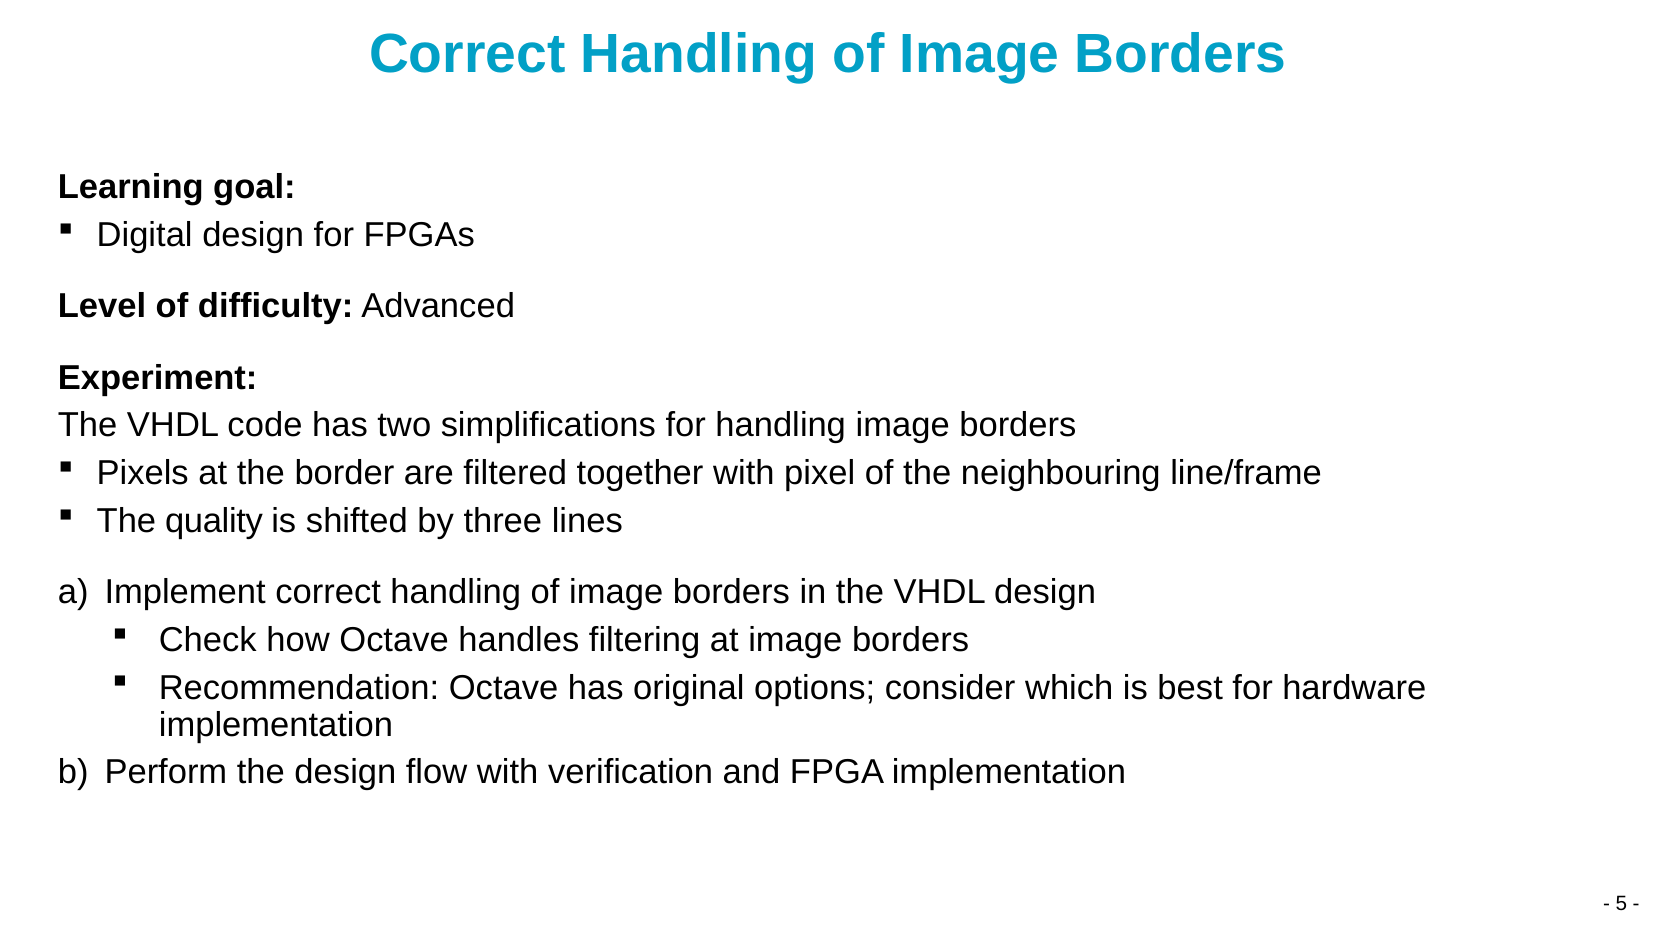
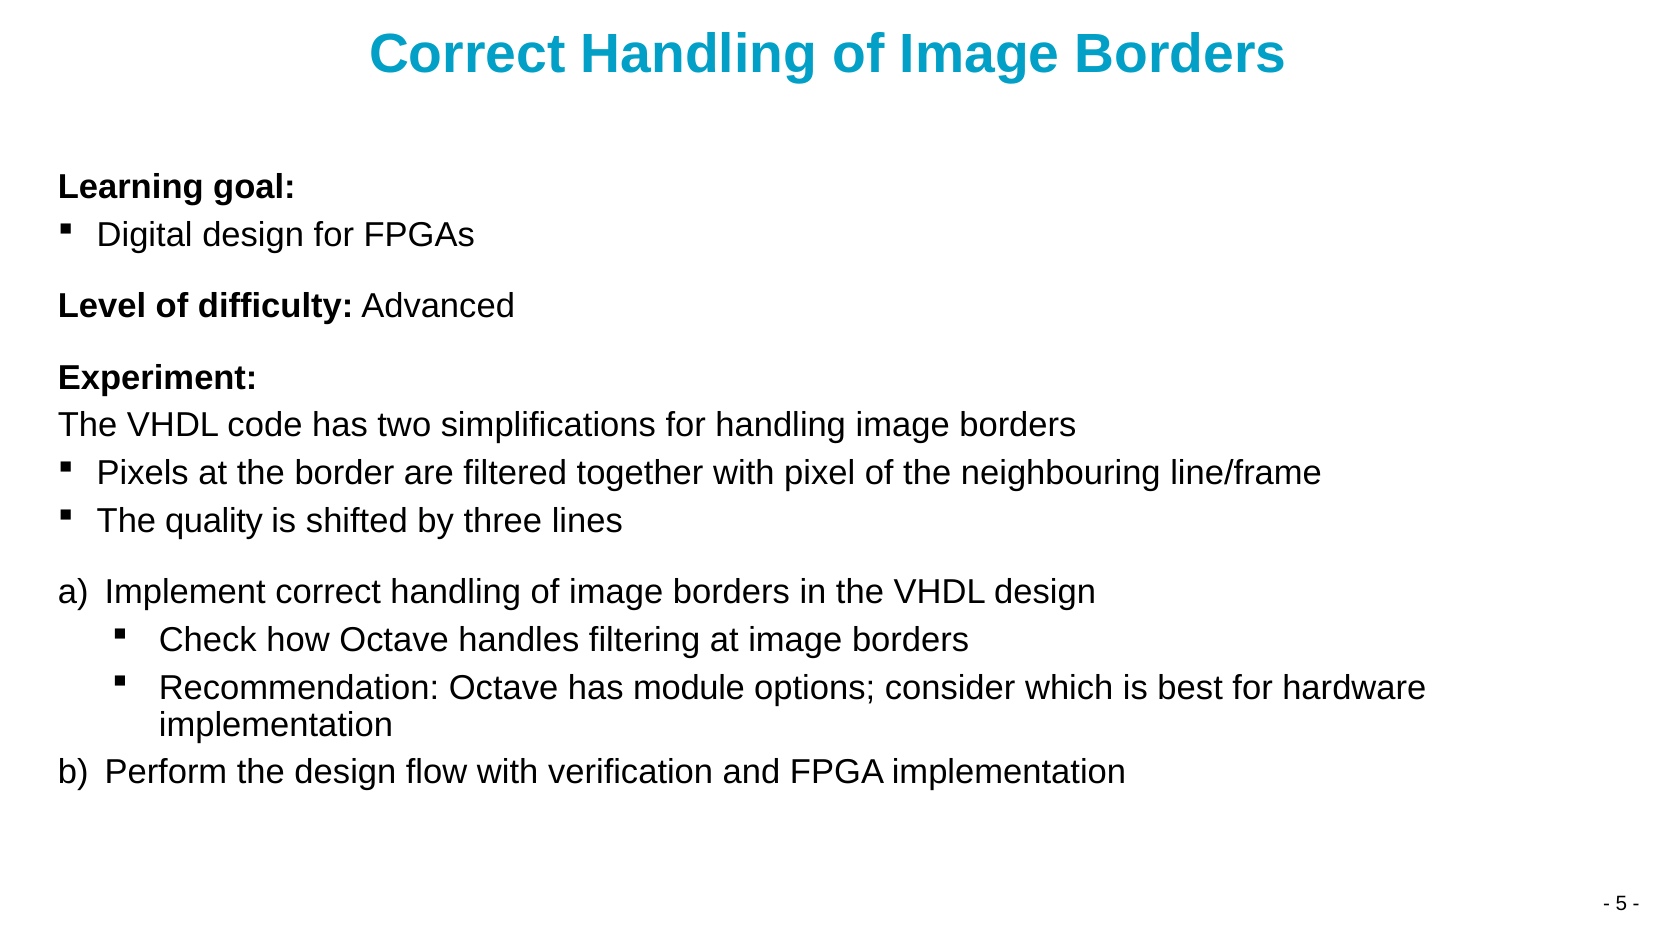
original: original -> module
